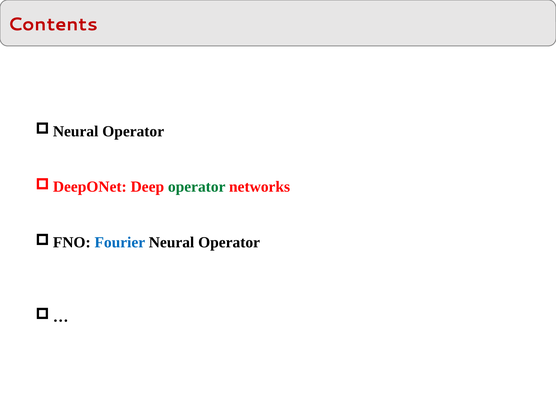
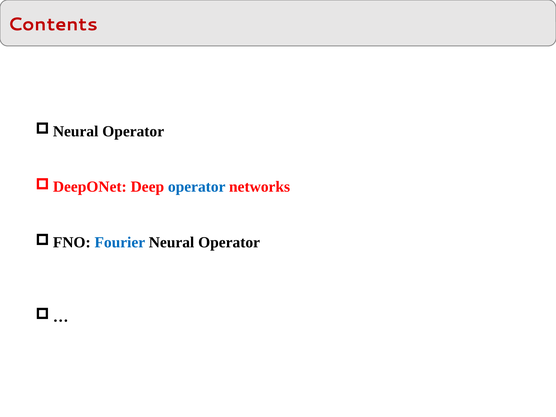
operator at (197, 187) colour: green -> blue
